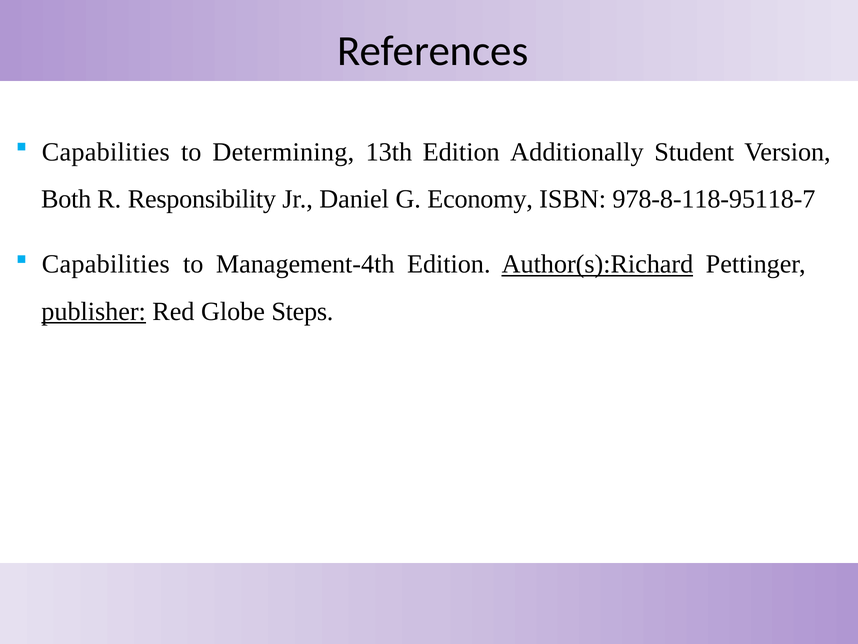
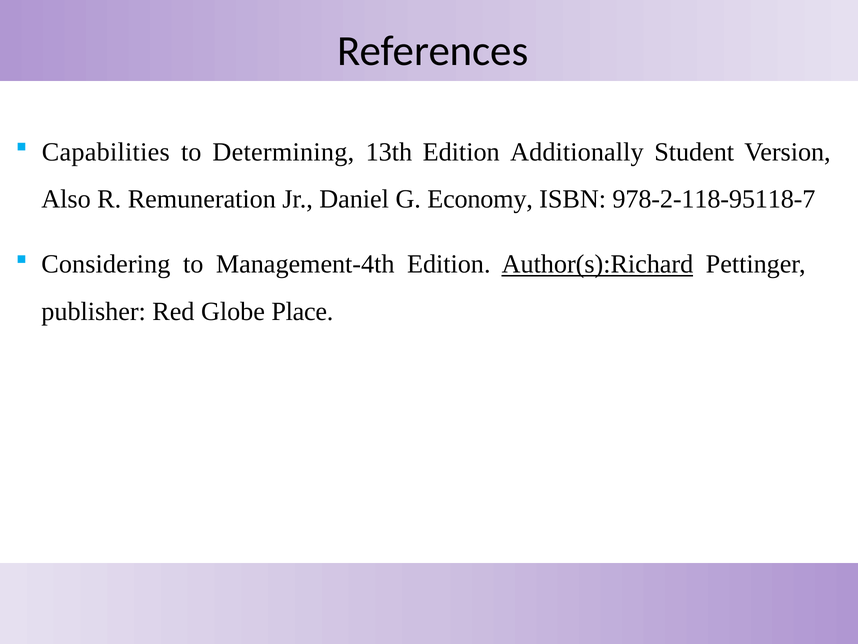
Both: Both -> Also
Responsibility: Responsibility -> Remuneration
978-8-118-95118-7: 978-8-118-95118-7 -> 978-2-118-95118-7
Capabilities at (106, 264): Capabilities -> Considering
publisher underline: present -> none
Steps: Steps -> Place
